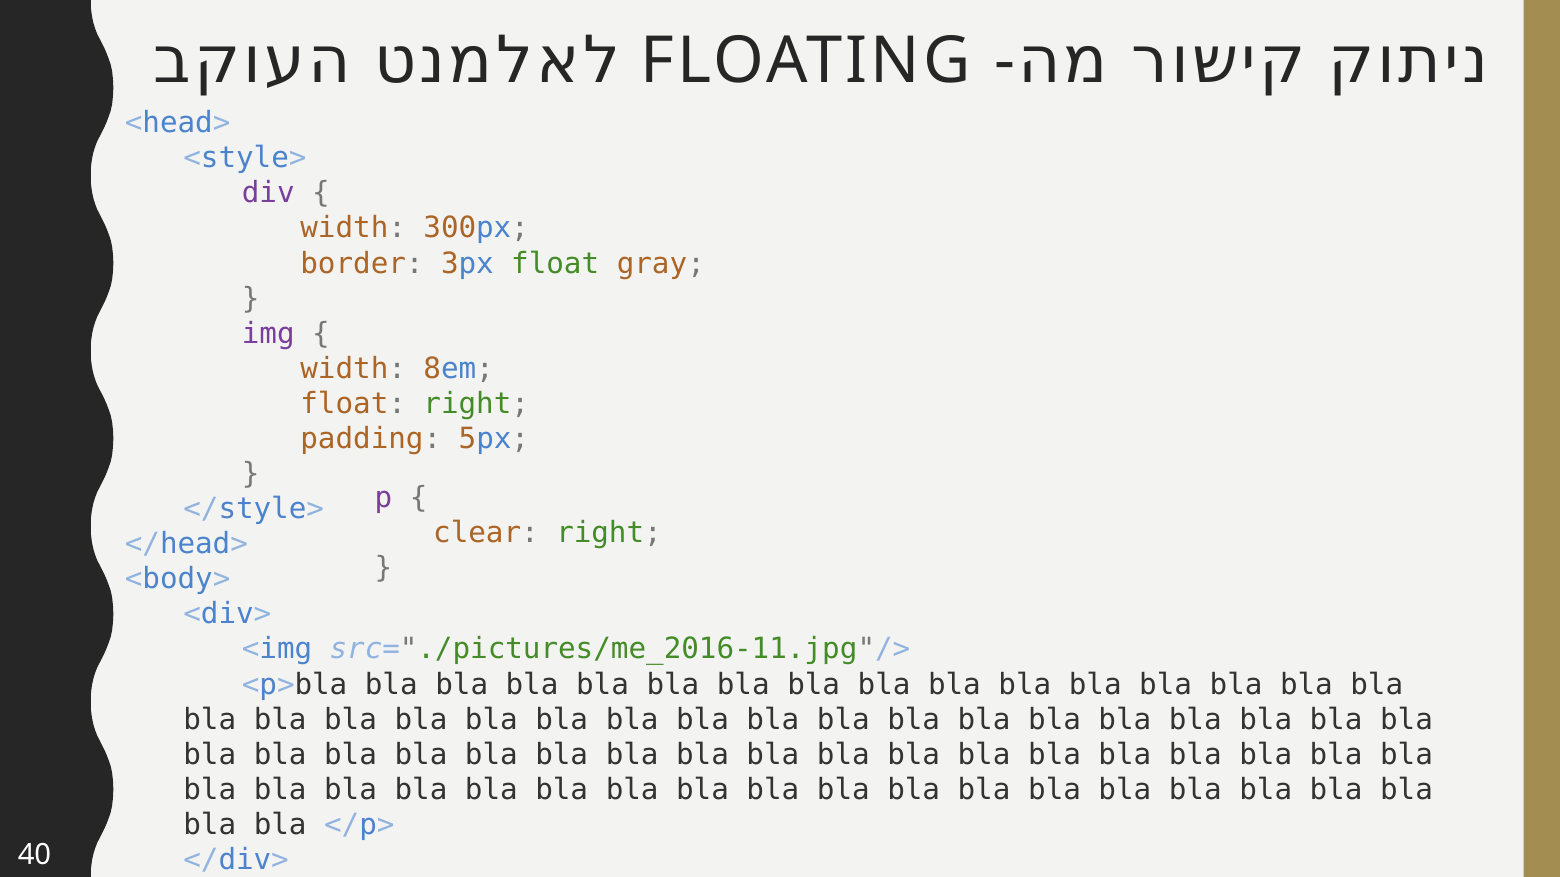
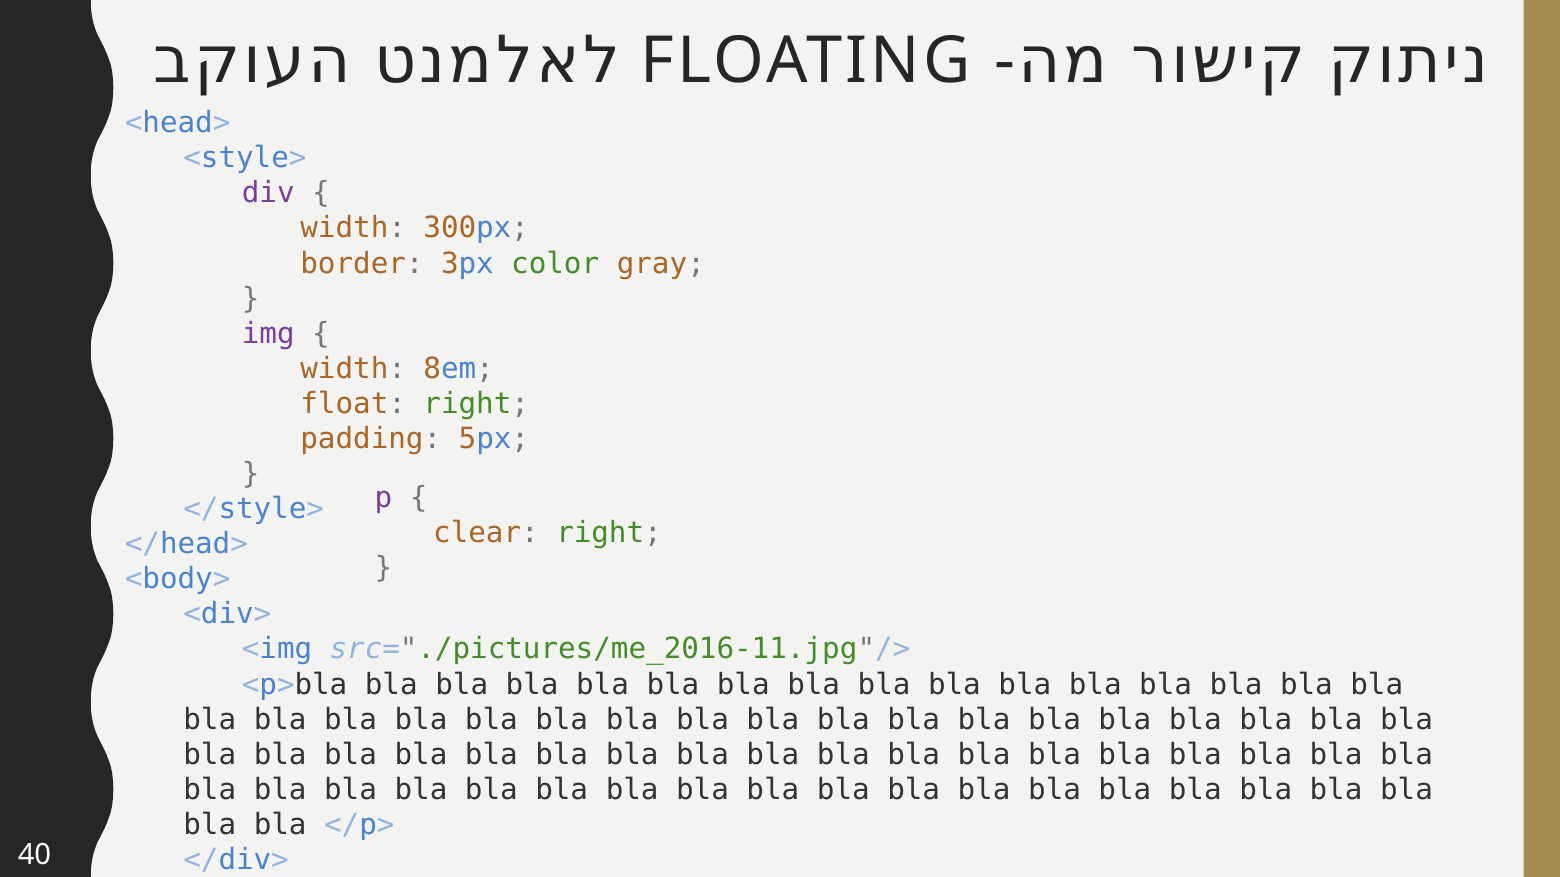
3px float: float -> color
